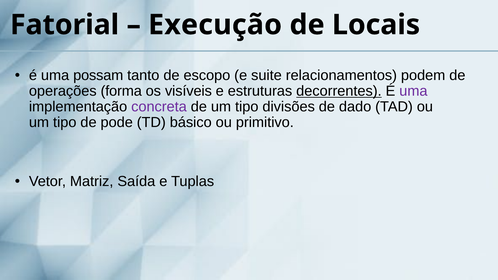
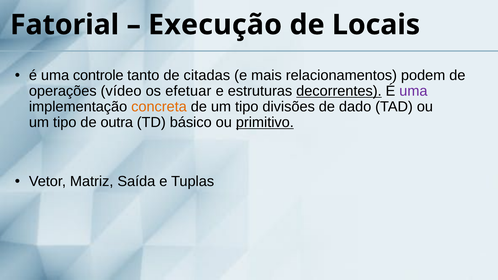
possam: possam -> controle
escopo: escopo -> citadas
suite: suite -> mais
forma: forma -> vídeo
visíveis: visíveis -> efetuar
concreta colour: purple -> orange
pode: pode -> outra
primitivo underline: none -> present
